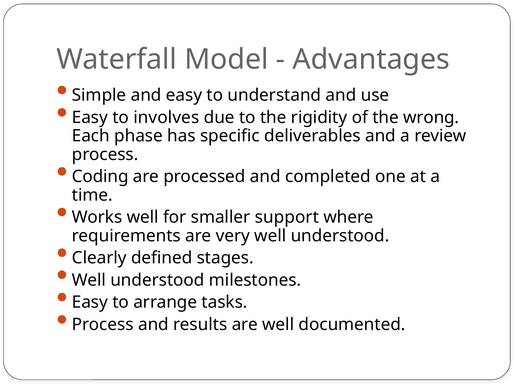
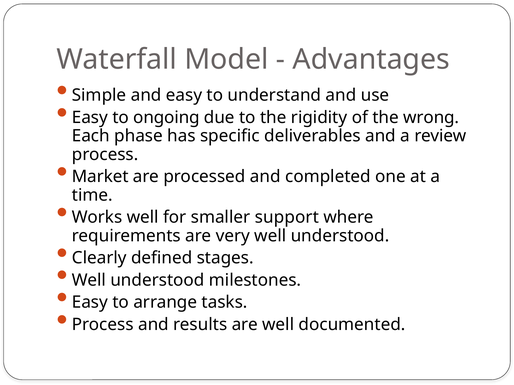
involves: involves -> ongoing
Coding: Coding -> Market
